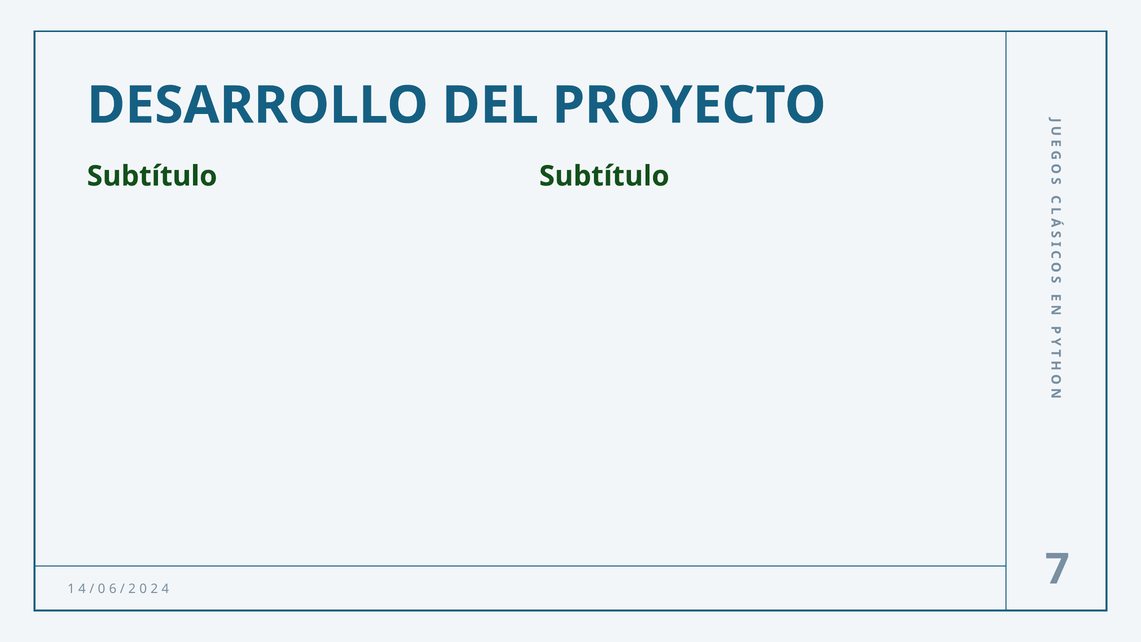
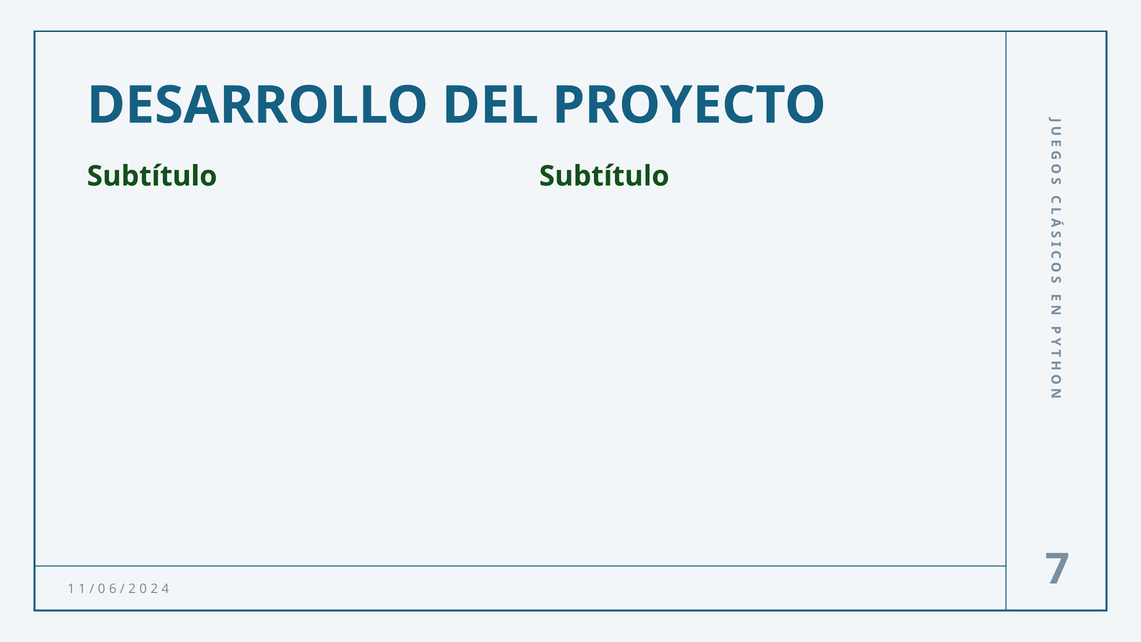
4 at (82, 589): 4 -> 1
